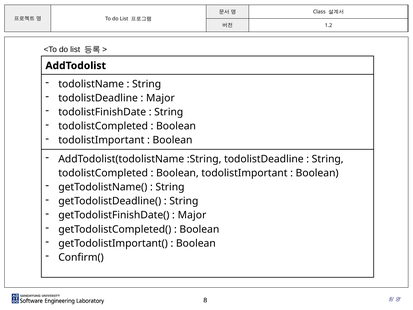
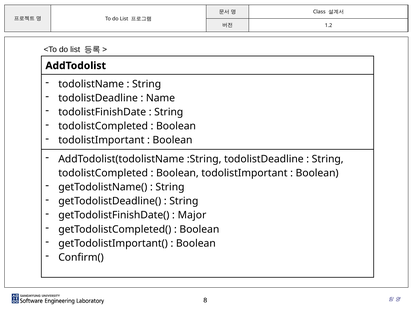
Major at (160, 98): Major -> Name
